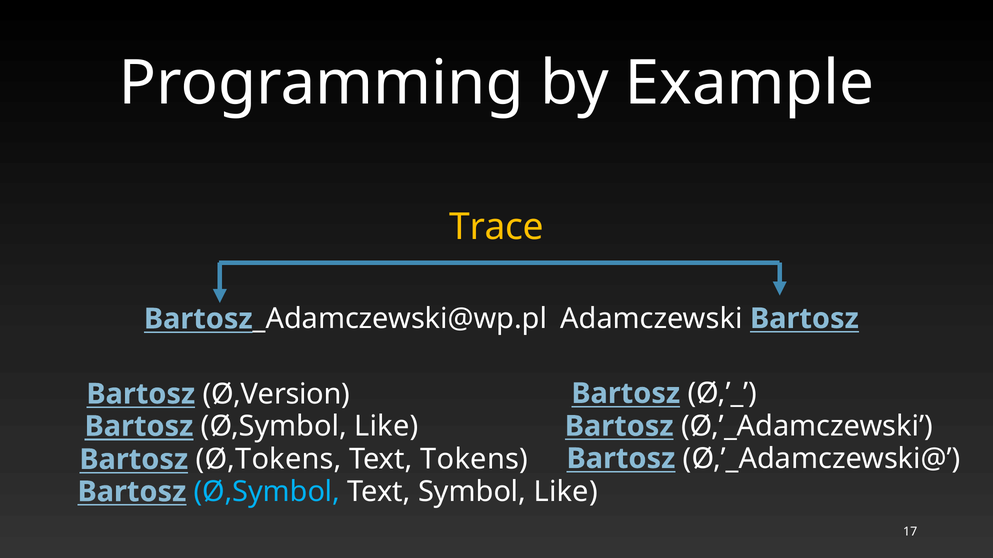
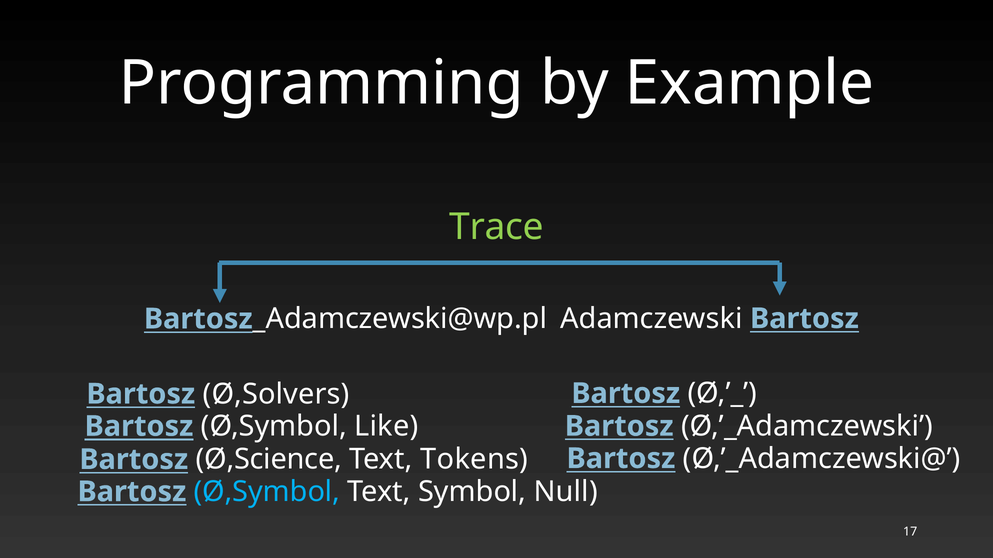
Trace colour: yellow -> light green
Ø,Version: Ø,Version -> Ø,Solvers
Ø,Tokens: Ø,Tokens -> Ø,Science
Symbol Like: Like -> Null
